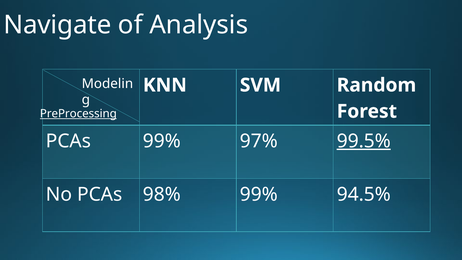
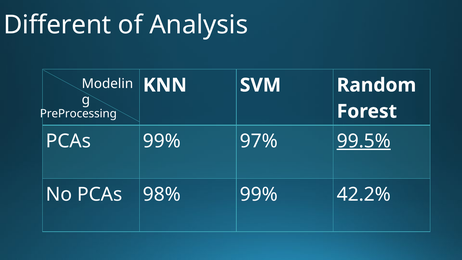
Navigate: Navigate -> Different
PreProcessing underline: present -> none
94.5%: 94.5% -> 42.2%
